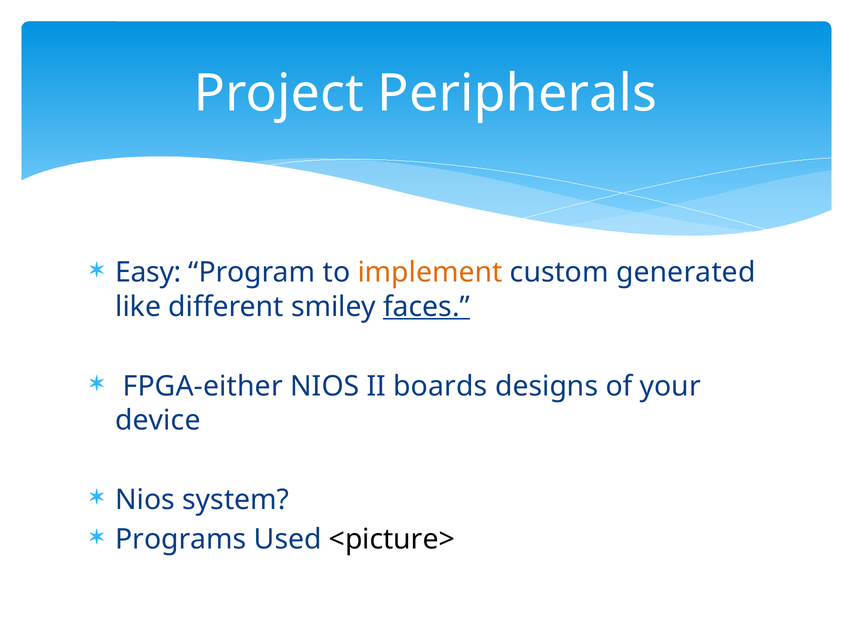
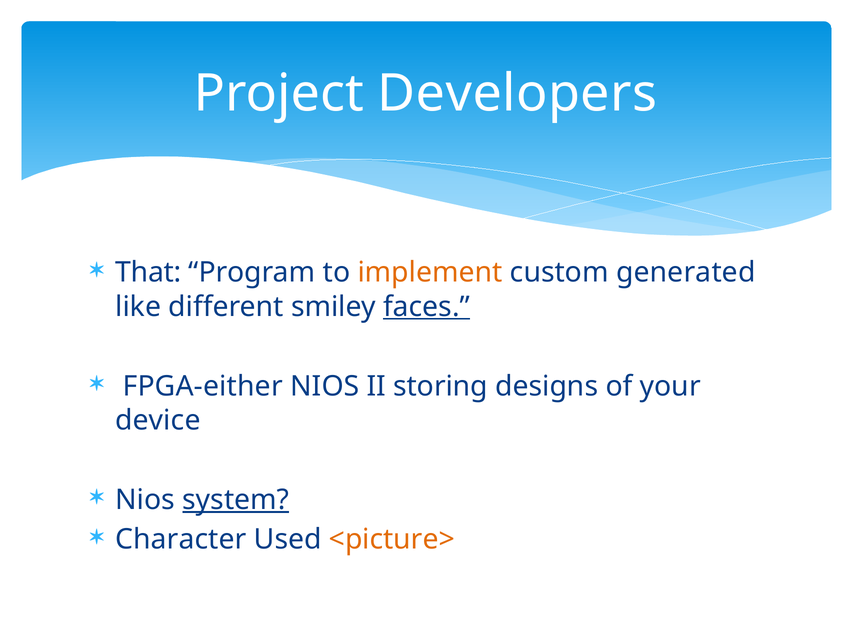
Peripherals: Peripherals -> Developers
Easy: Easy -> That
boards: boards -> storing
system underline: none -> present
Programs: Programs -> Character
<picture> colour: black -> orange
